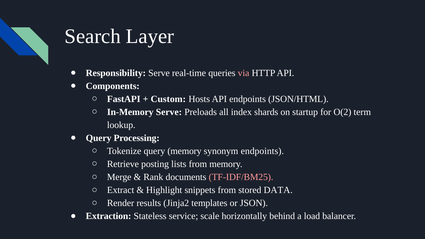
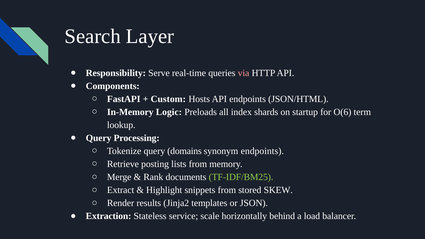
In-Memory Serve: Serve -> Logic
O(2: O(2 -> O(6
query memory: memory -> domains
TF-IDF/BM25 colour: pink -> light green
DATA: DATA -> SKEW
